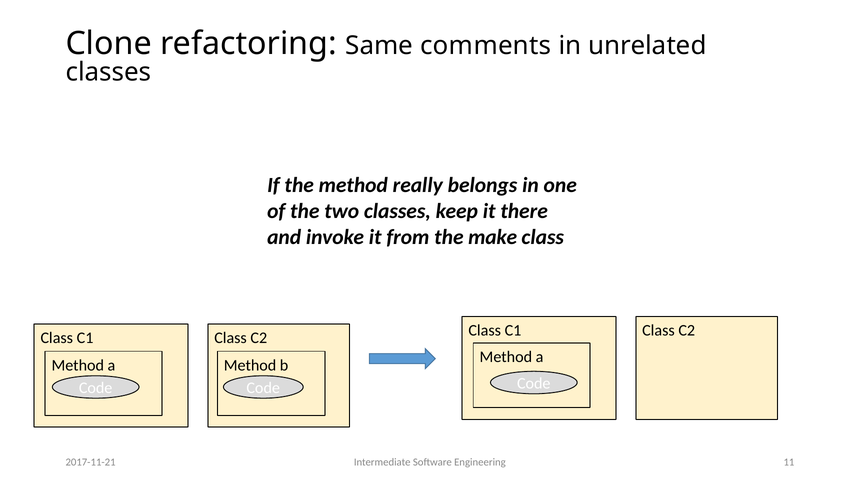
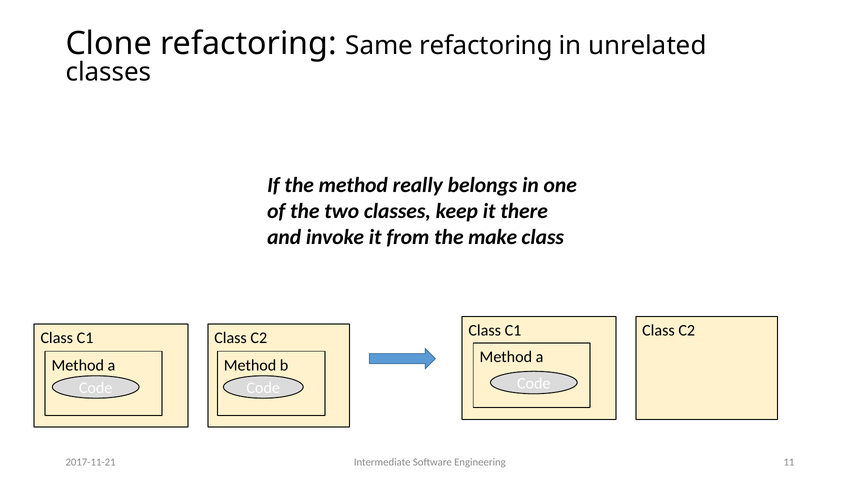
Same comments: comments -> refactoring
